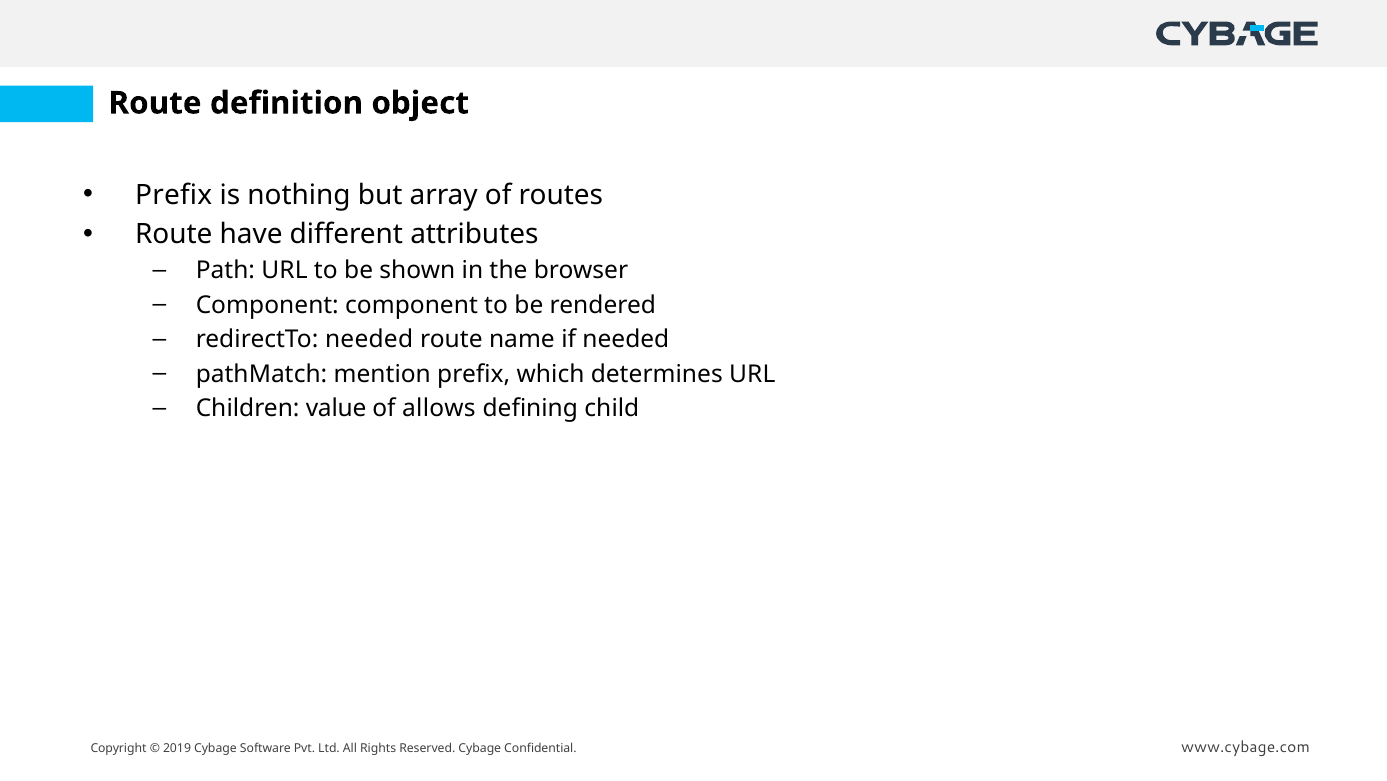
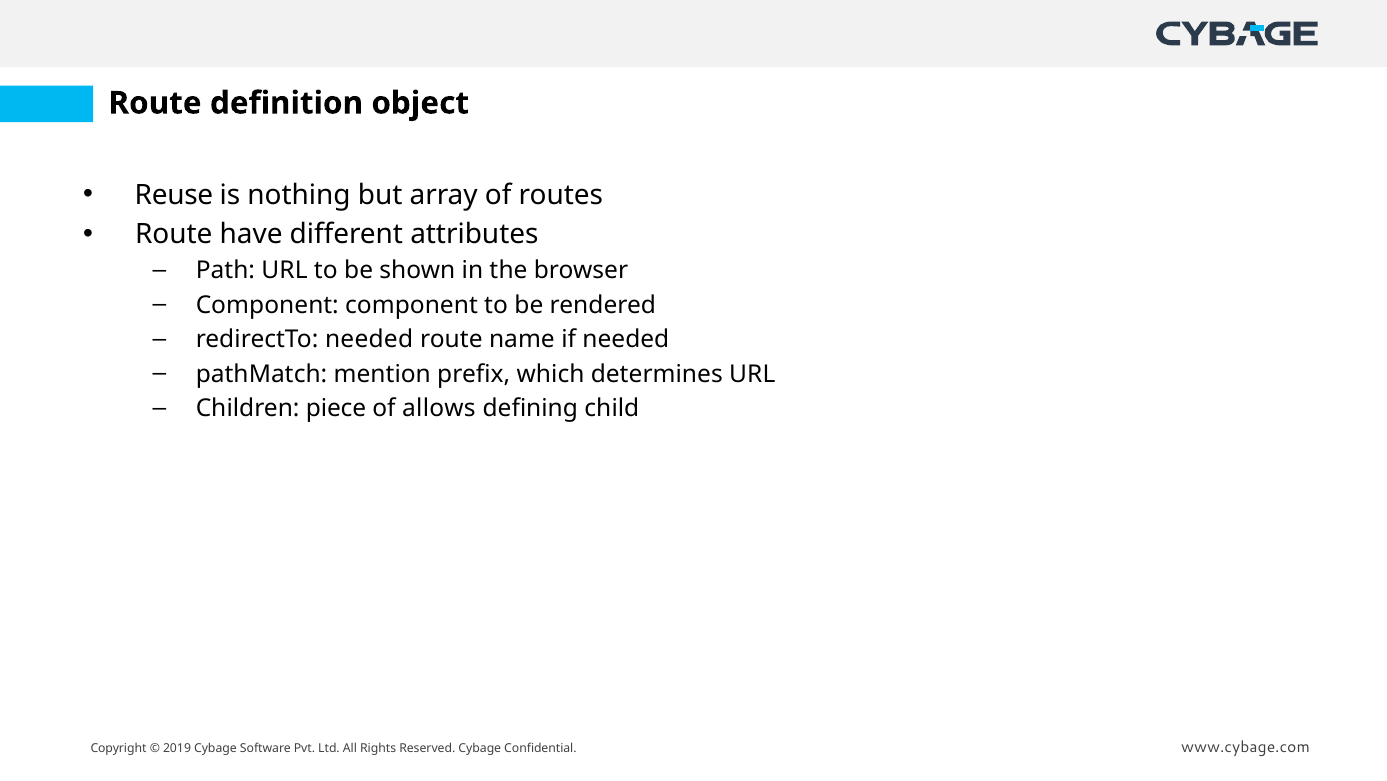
Prefix at (174, 195): Prefix -> Reuse
value: value -> piece
